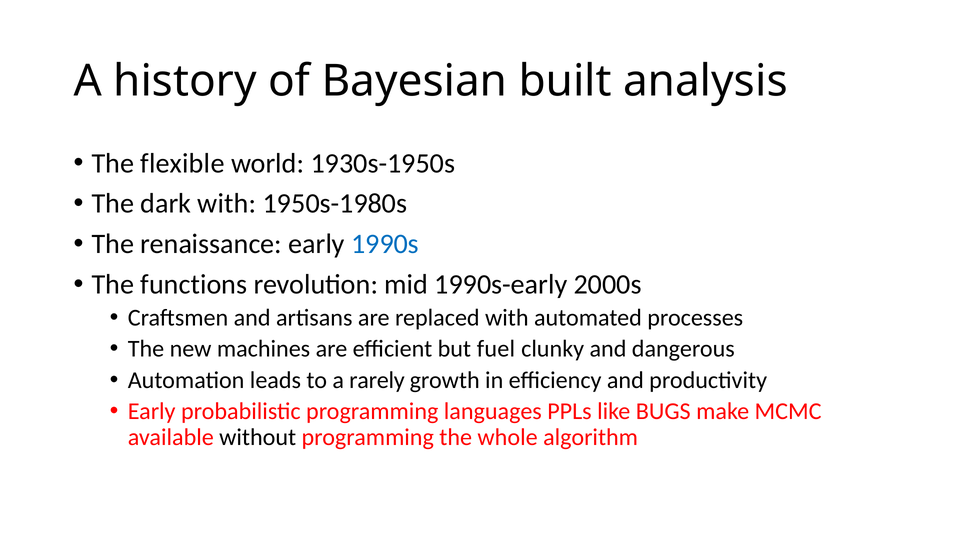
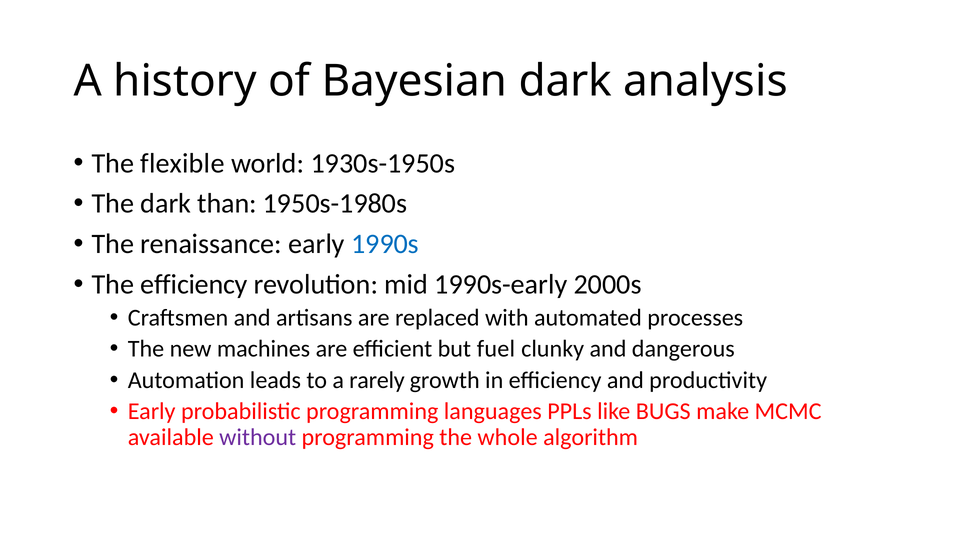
Bayesian built: built -> dark
dark with: with -> than
The functions: functions -> efficiency
without colour: black -> purple
